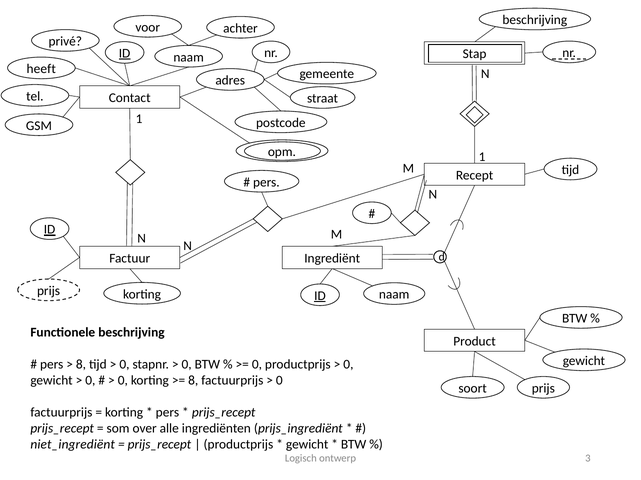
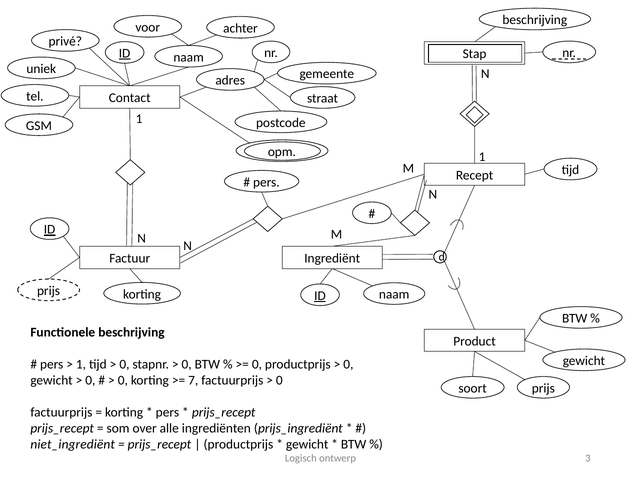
heeft: heeft -> uniek
8 at (81, 365): 8 -> 1
8 at (193, 381): 8 -> 7
